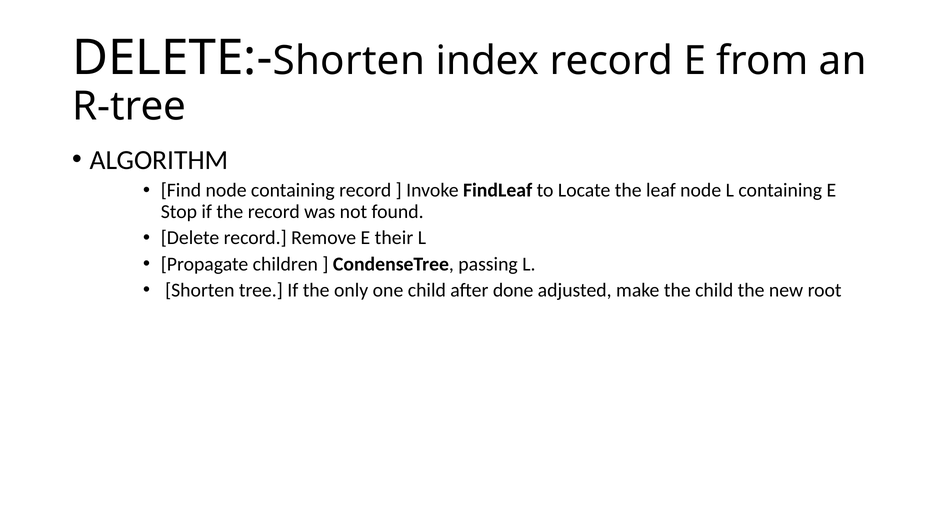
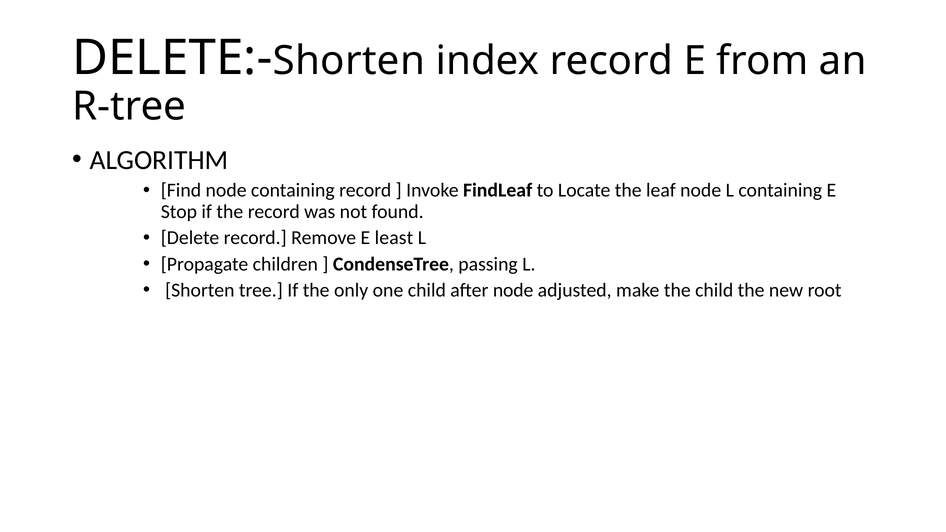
their: their -> least
after done: done -> node
